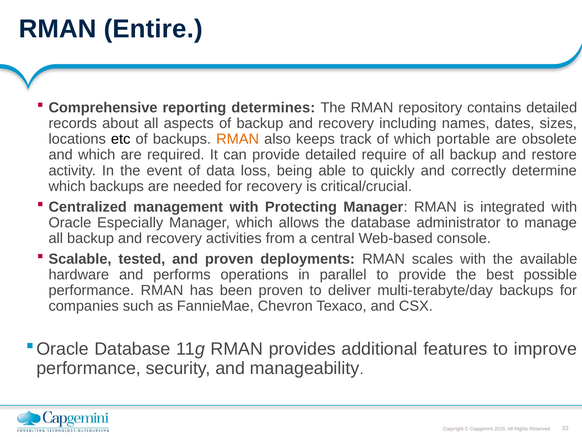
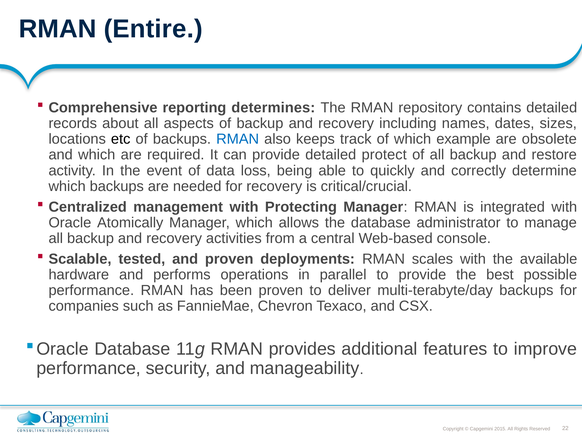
RMAN at (238, 139) colour: orange -> blue
portable: portable -> example
require: require -> protect
Especially: Especially -> Atomically
